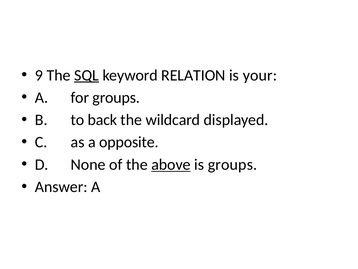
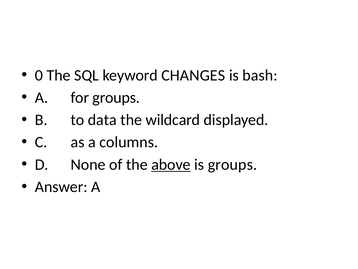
9: 9 -> 0
SQL underline: present -> none
RELATION: RELATION -> CHANGES
your: your -> bash
back: back -> data
opposite: opposite -> columns
